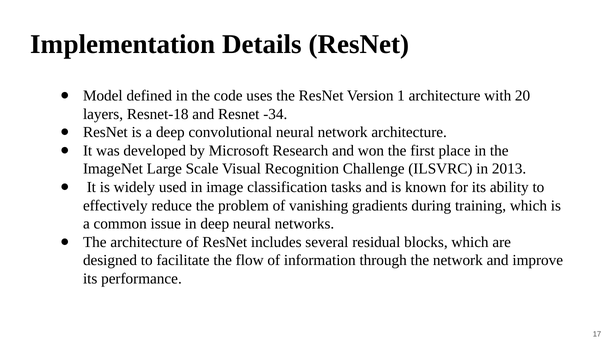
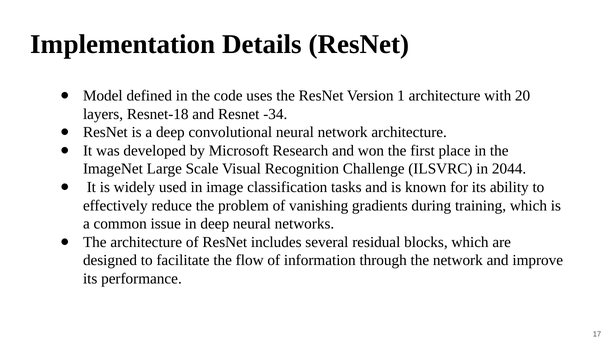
2013: 2013 -> 2044
